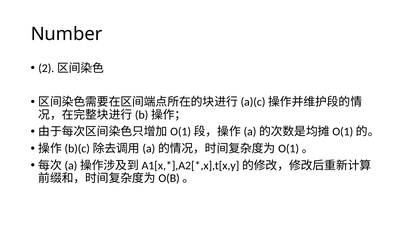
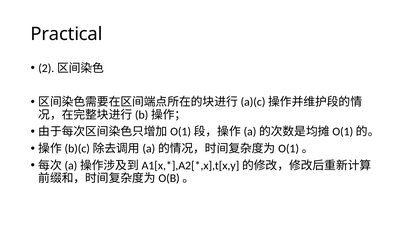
Number: Number -> Practical
